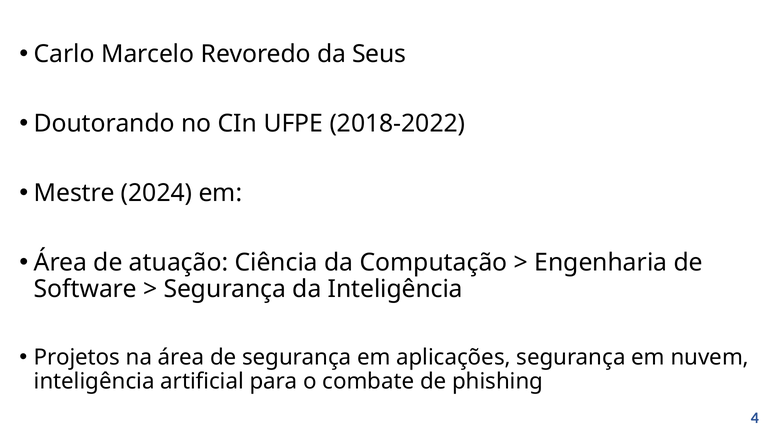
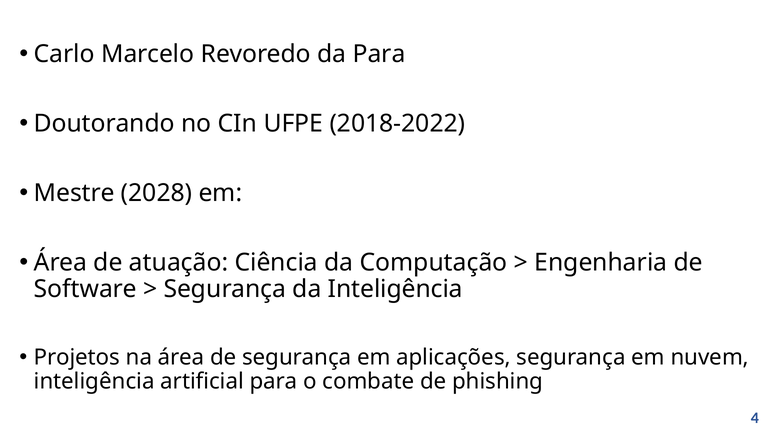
da Seus: Seus -> Para
2024: 2024 -> 2028
